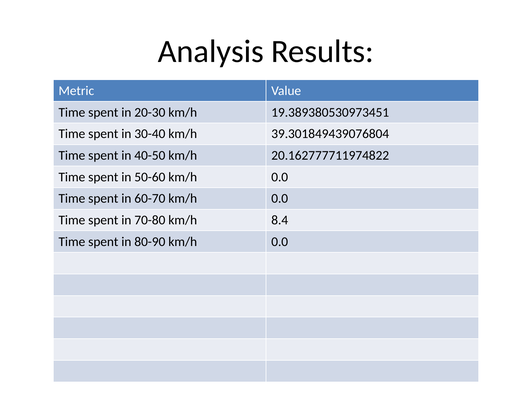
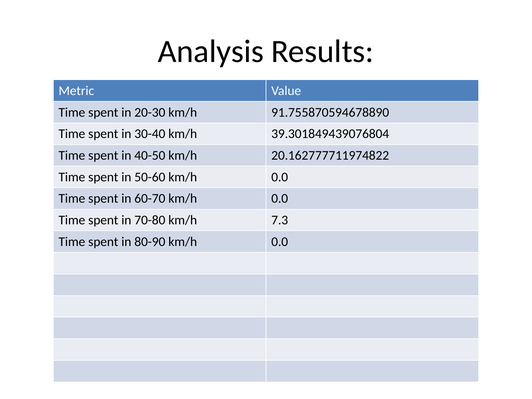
19.389380530973451: 19.389380530973451 -> 91.755870594678890
8.4: 8.4 -> 7.3
